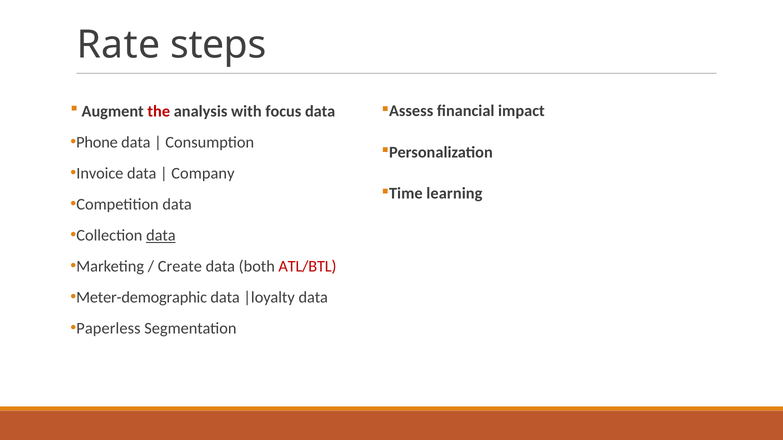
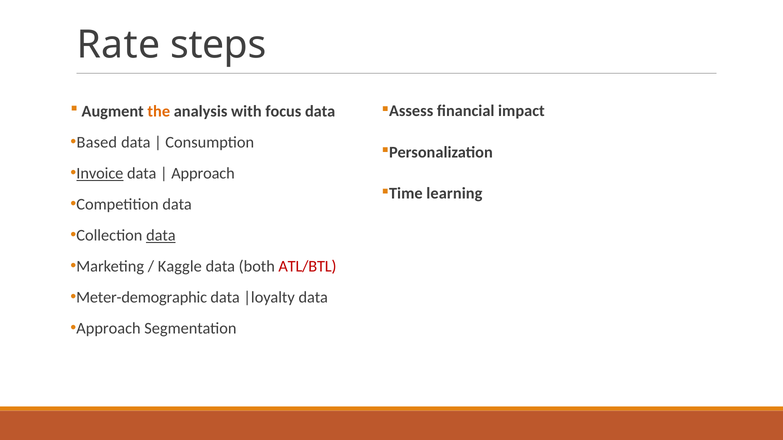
the colour: red -> orange
Phone: Phone -> Based
Invoice underline: none -> present
Company at (203, 174): Company -> Approach
Create: Create -> Kaggle
Paperless at (108, 329): Paperless -> Approach
